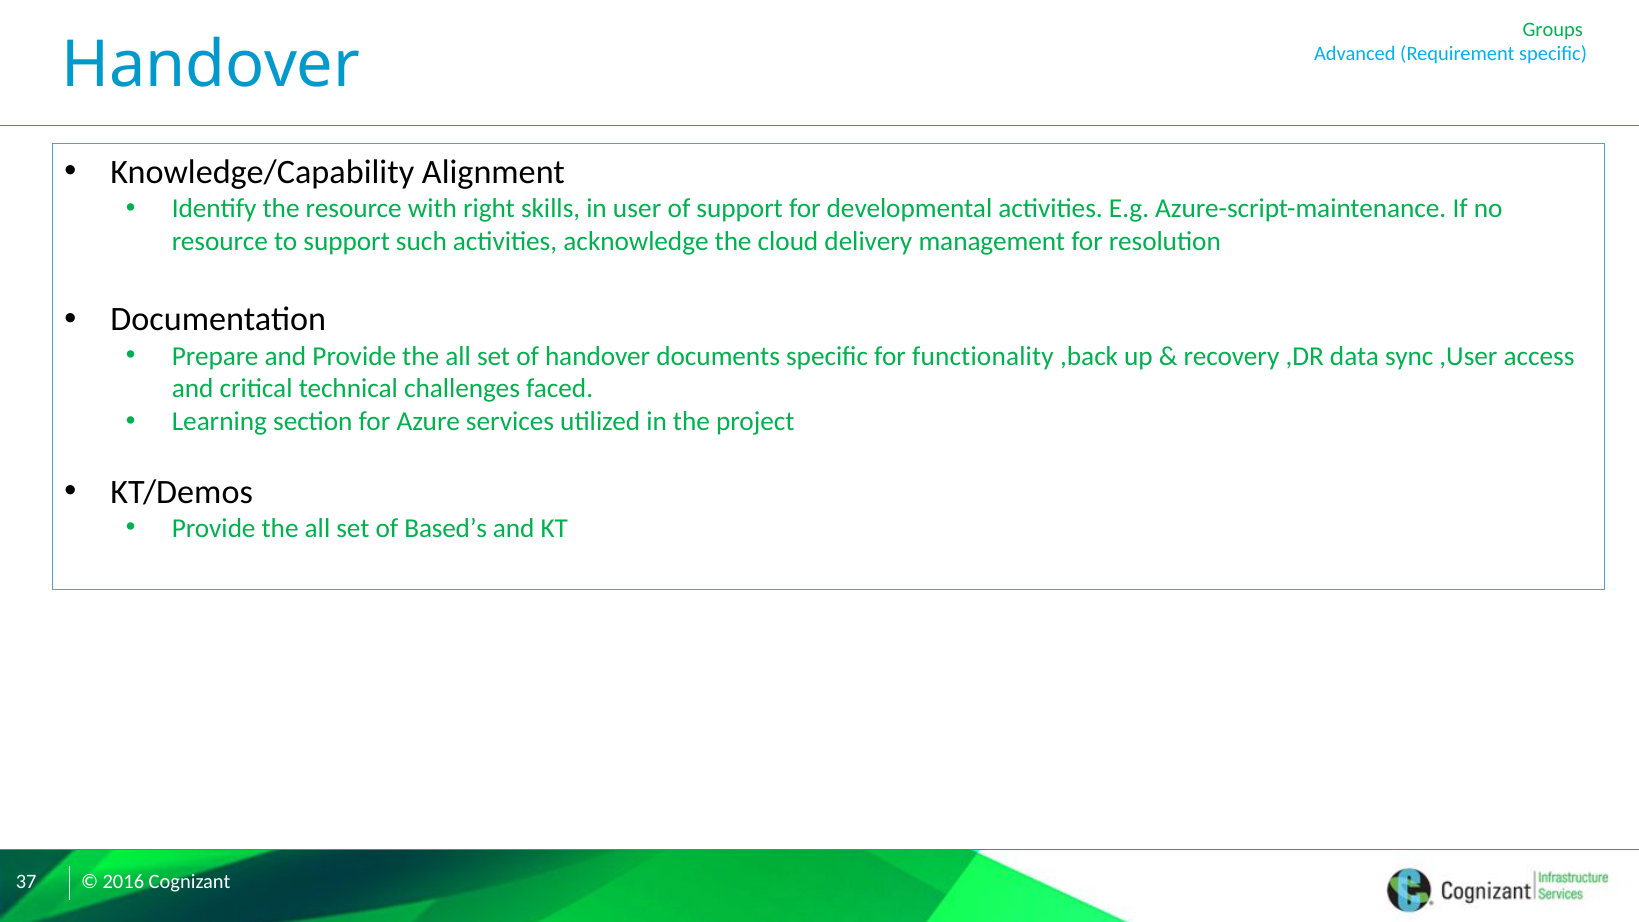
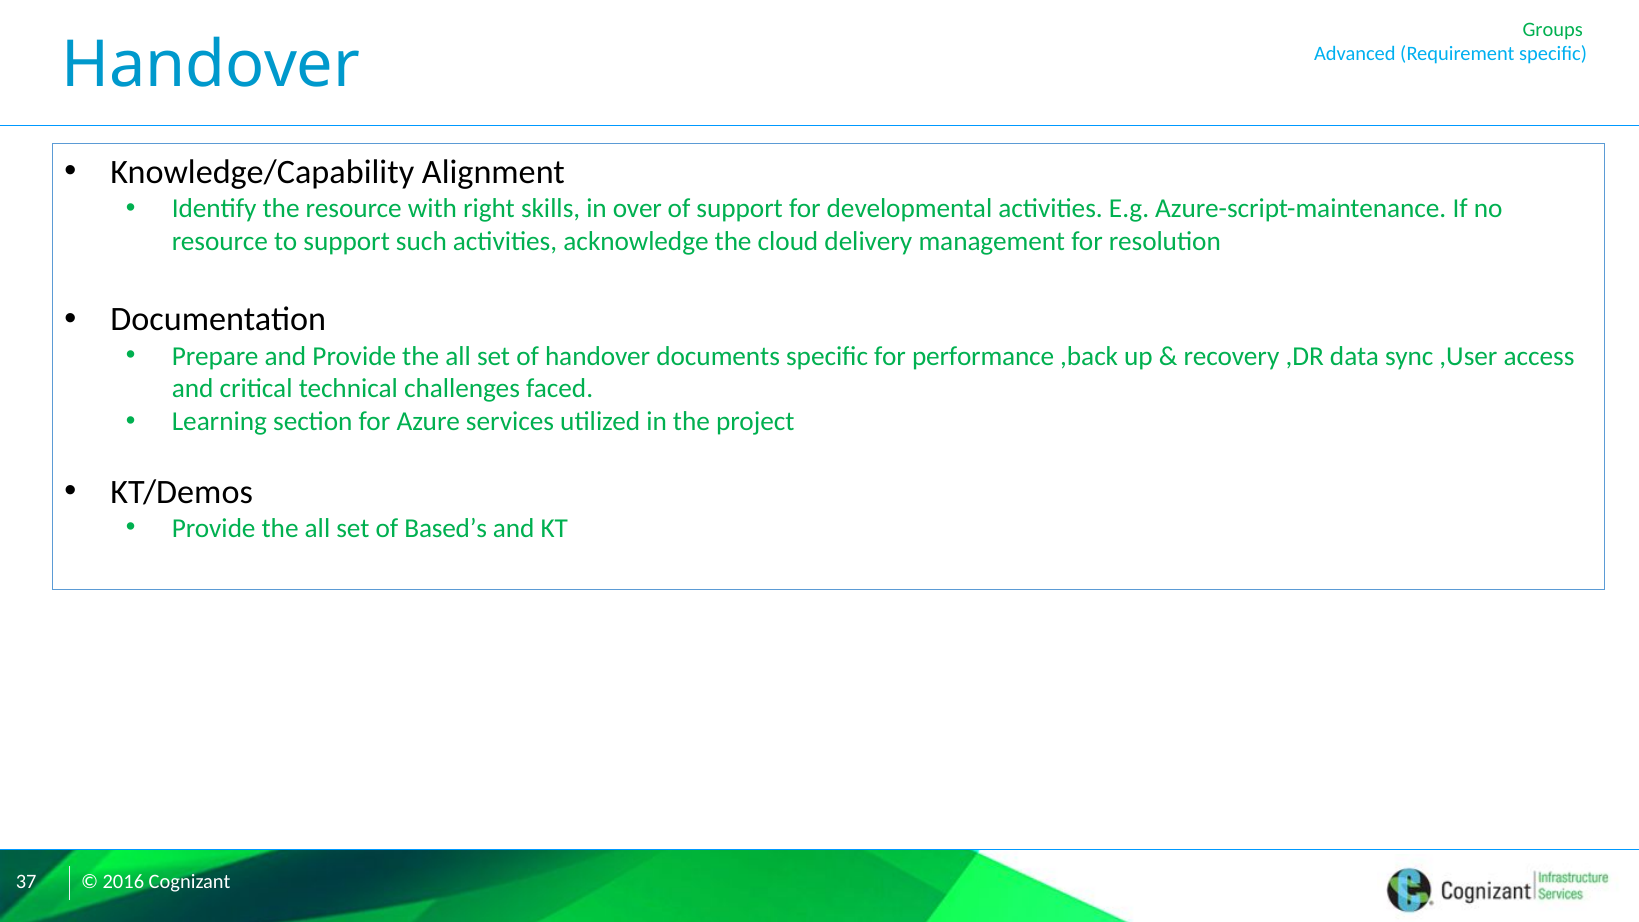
user: user -> over
functionality: functionality -> performance
